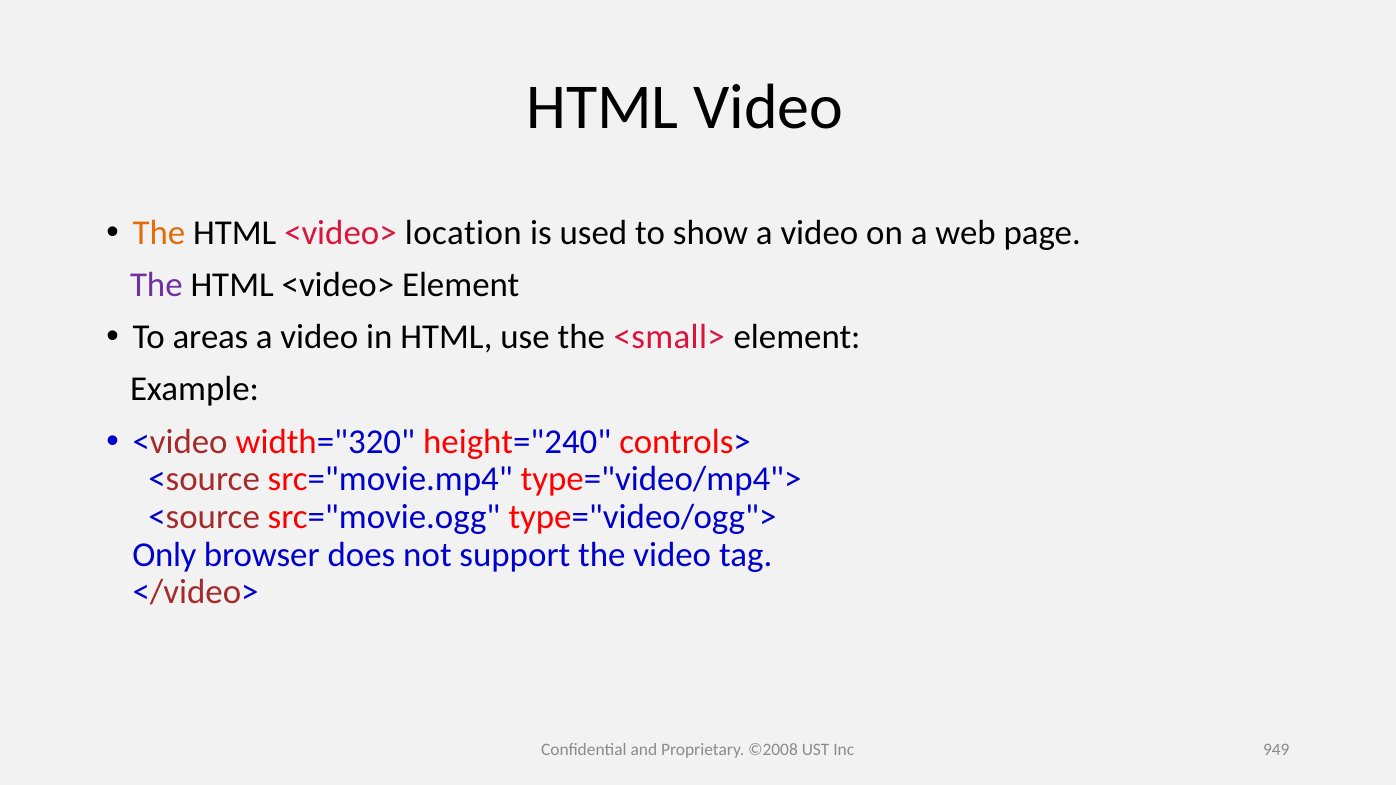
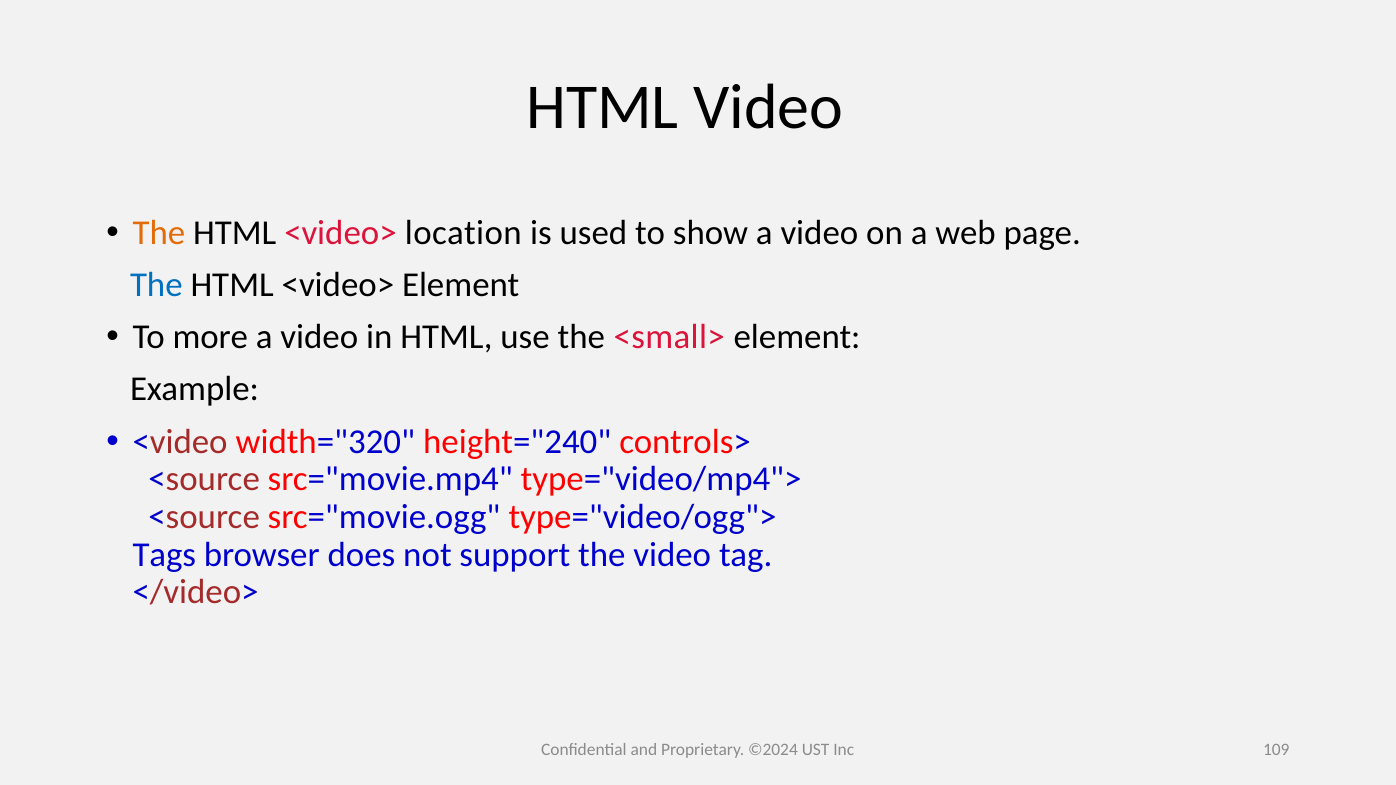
The at (156, 285) colour: purple -> blue
areas: areas -> more
Only: Only -> Tags
©2008: ©2008 -> ©2024
949: 949 -> 109
